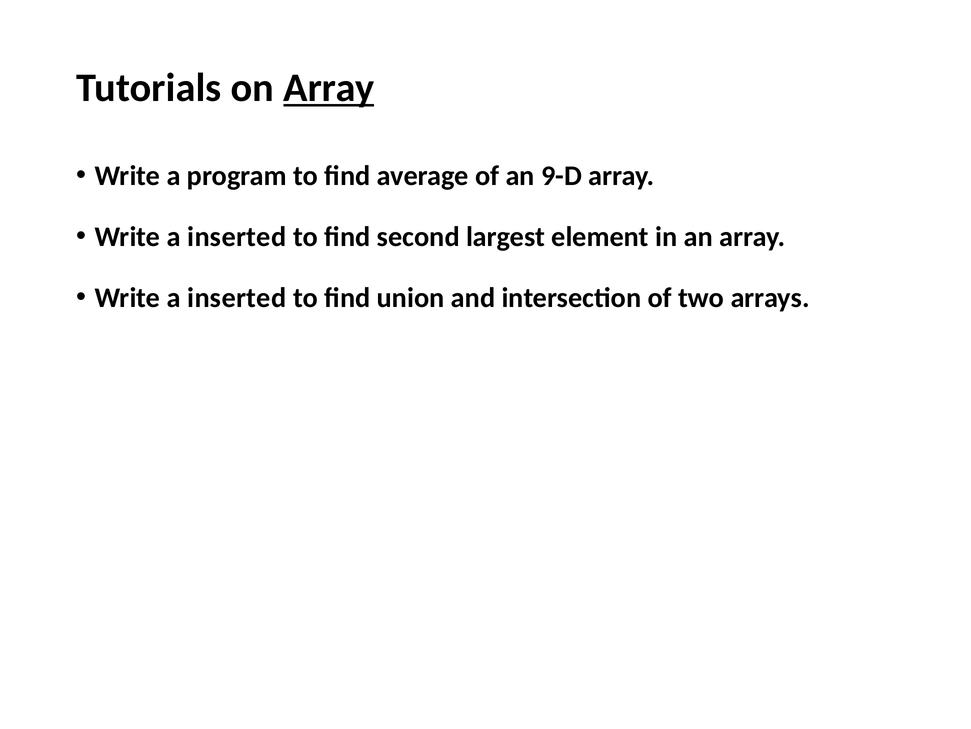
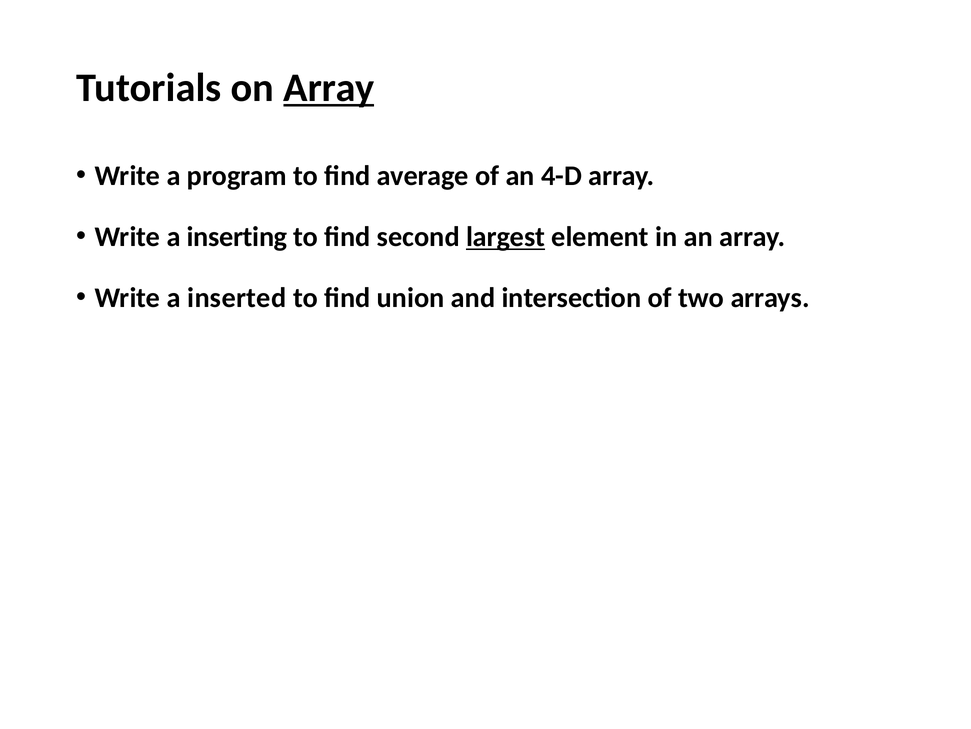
9-D: 9-D -> 4-D
inserted at (237, 237): inserted -> inserting
largest underline: none -> present
